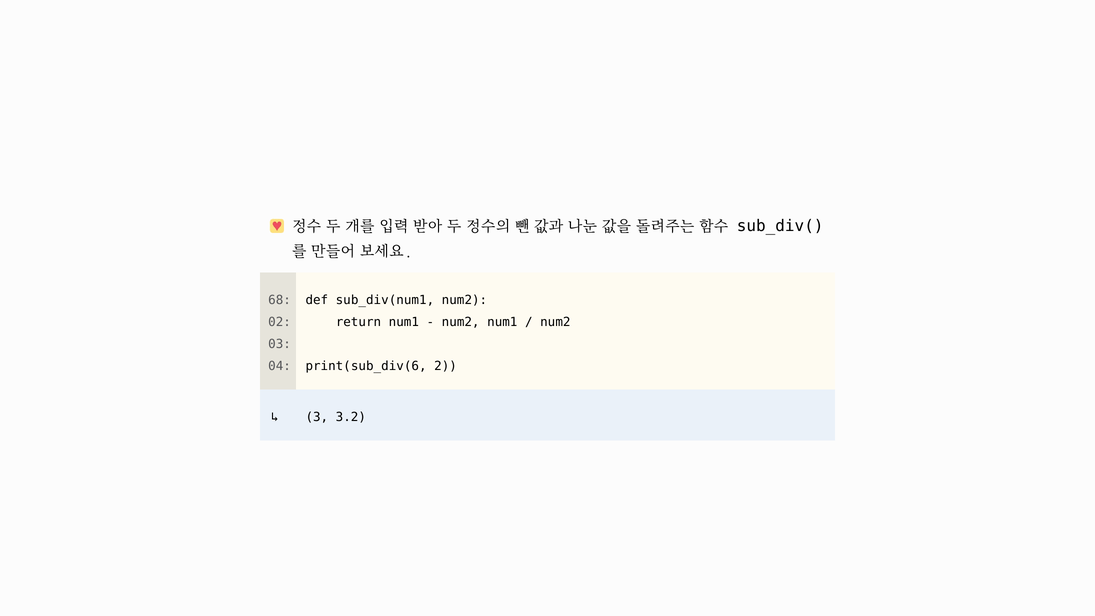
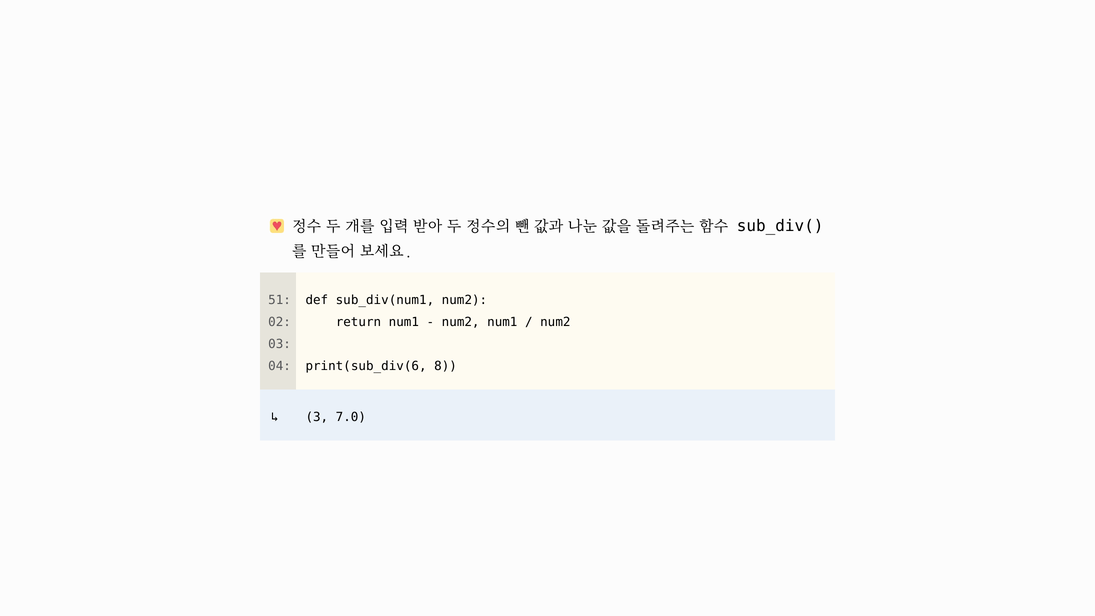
68: 68 -> 51
2: 2 -> 8
3.2: 3.2 -> 7.0
